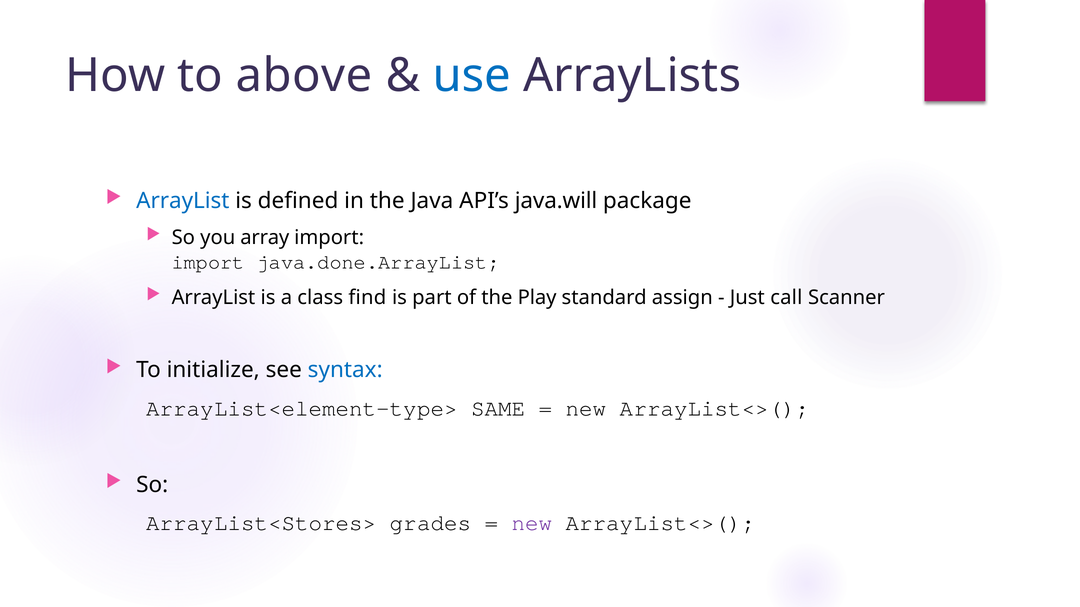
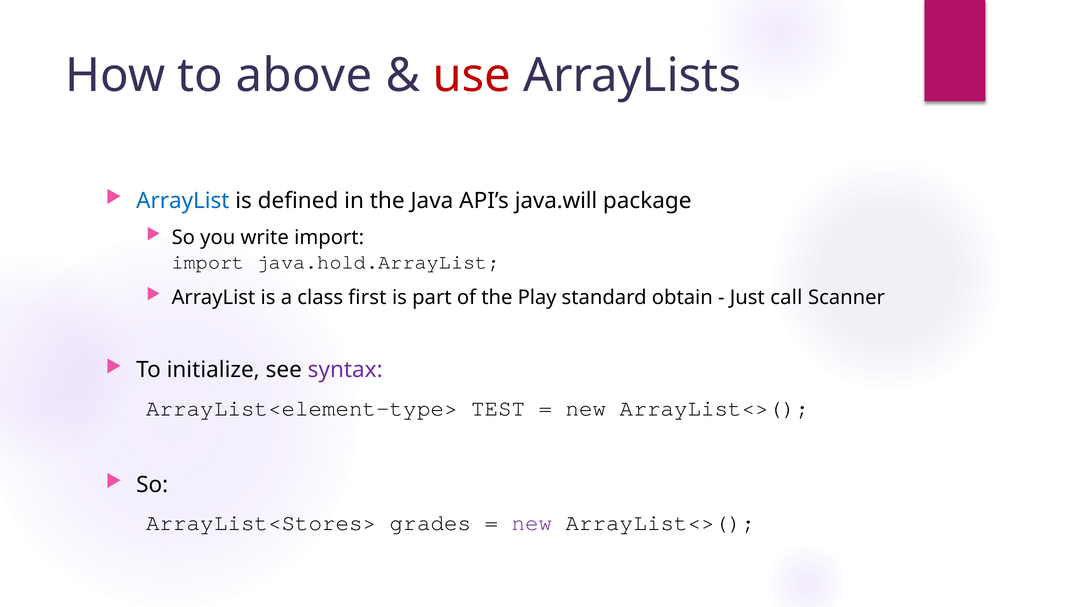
use colour: blue -> red
array: array -> write
java.done.ArrayList: java.done.ArrayList -> java.hold.ArrayList
find: find -> first
assign: assign -> obtain
syntax colour: blue -> purple
SAME: SAME -> TEST
